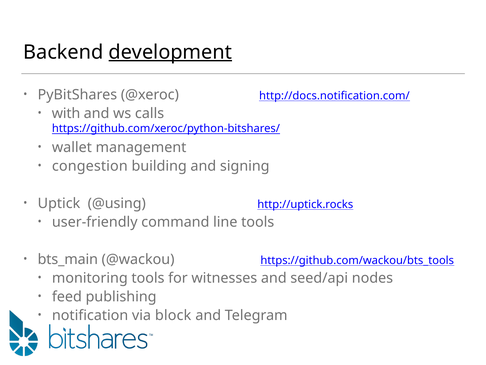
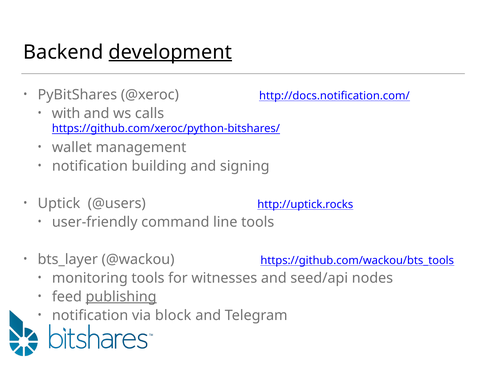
congestion at (90, 166): congestion -> notification
@using: @using -> @users
bts_main: bts_main -> bts_layer
publishing underline: none -> present
